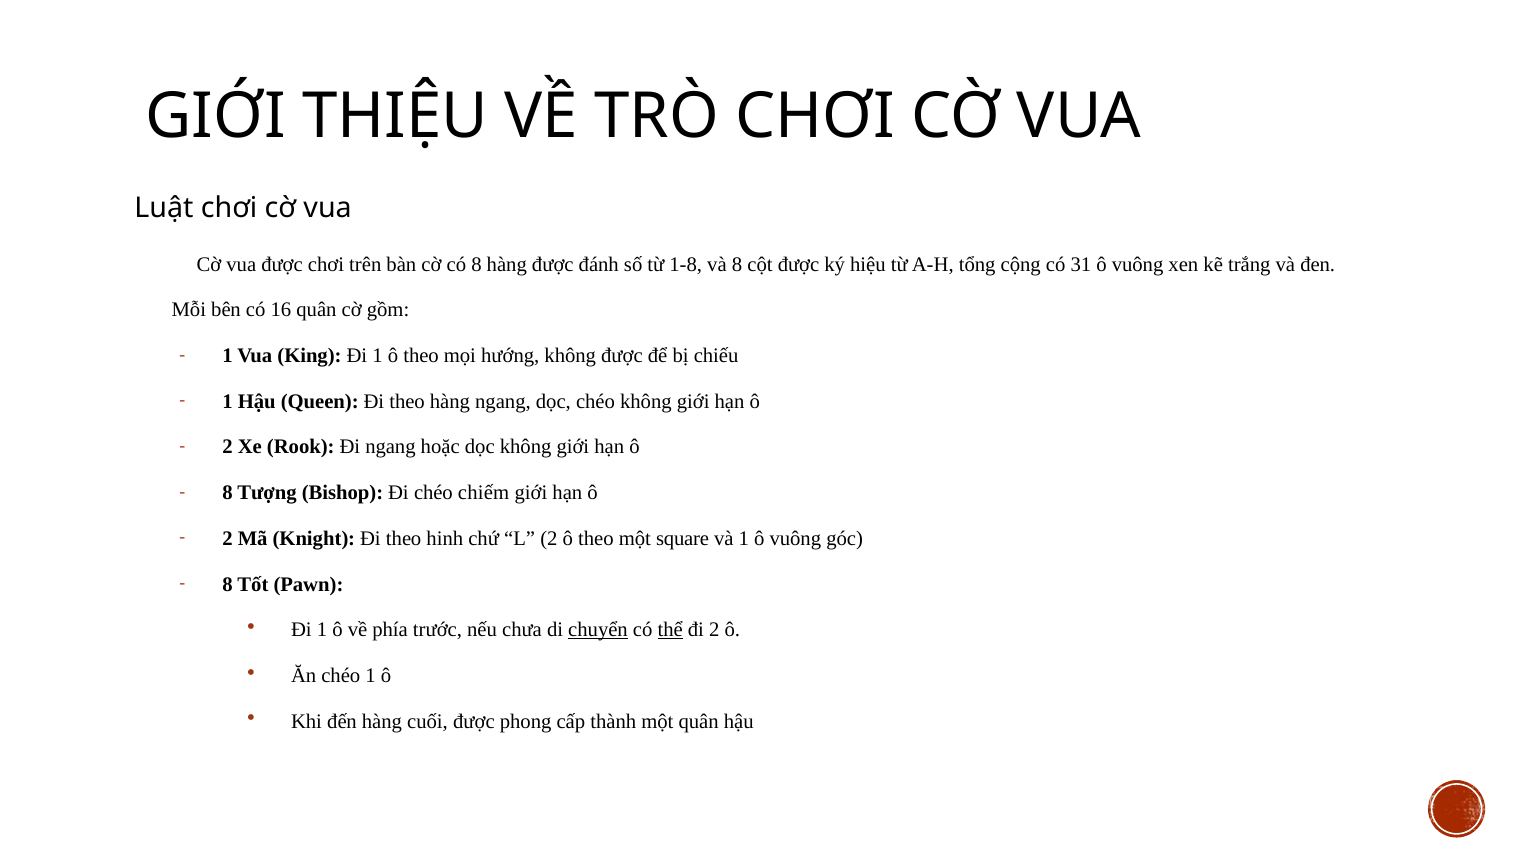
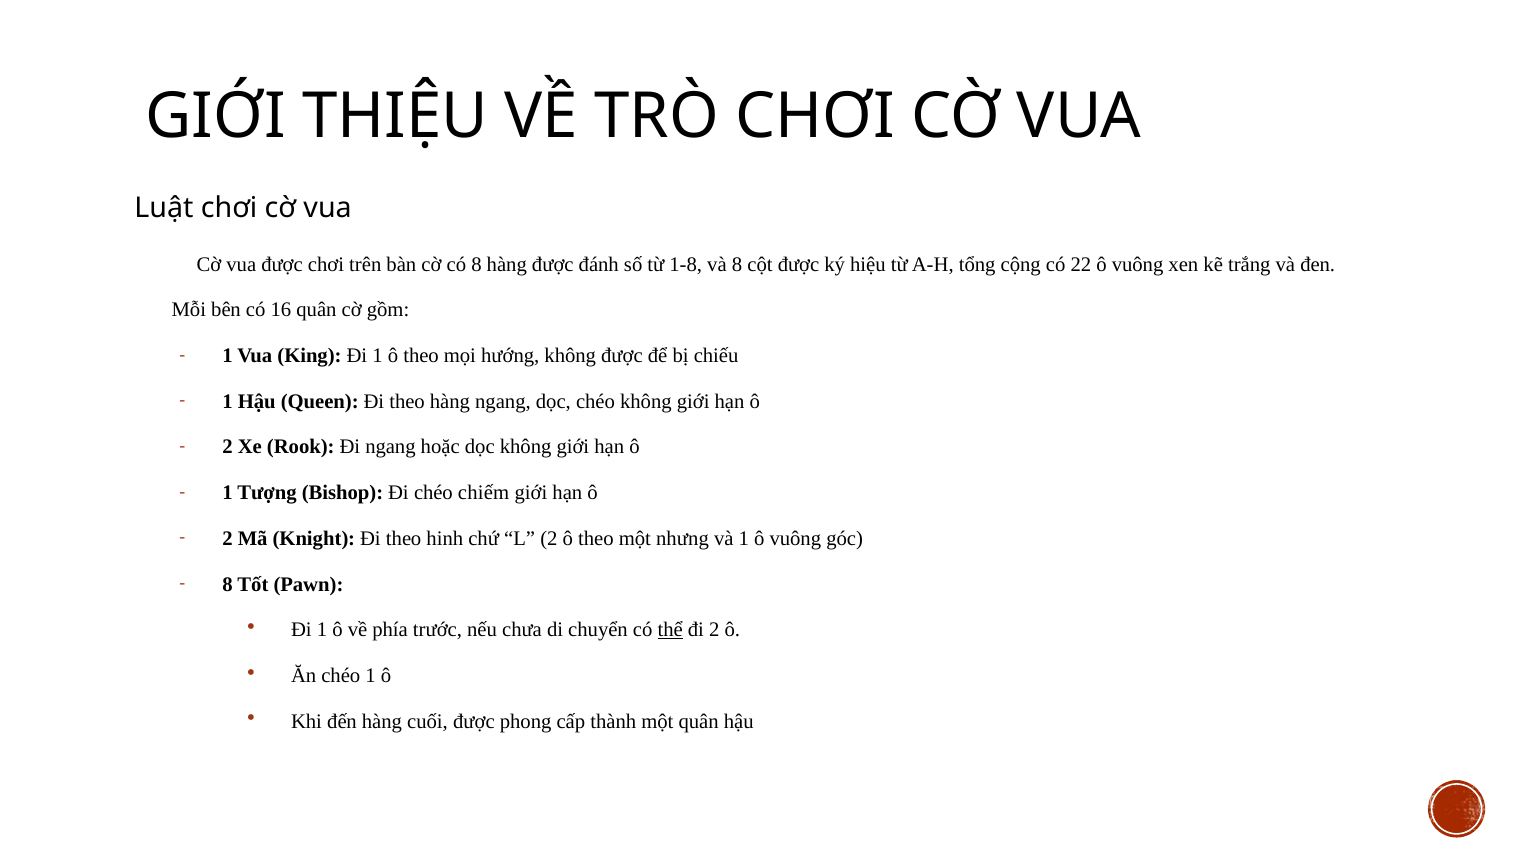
31: 31 -> 22
8 at (228, 493): 8 -> 1
square: square -> nhưng
chuyển underline: present -> none
